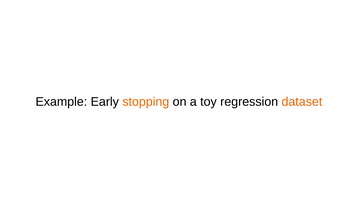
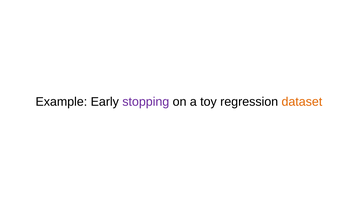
stopping colour: orange -> purple
